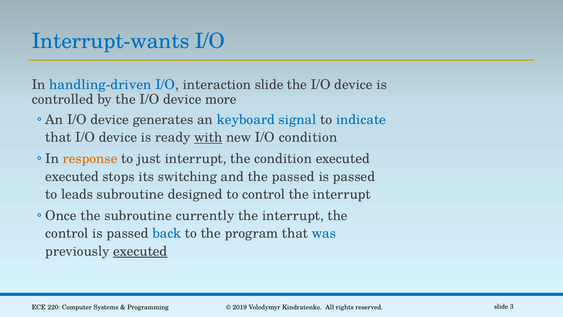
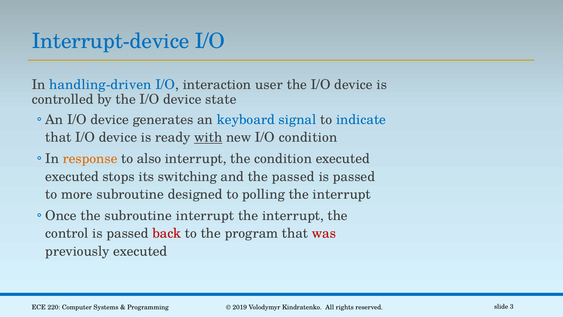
Interrupt-wants: Interrupt-wants -> Interrupt-device
interaction slide: slide -> user
more: more -> state
just: just -> also
leads: leads -> more
to control: control -> polling
subroutine currently: currently -> interrupt
back colour: blue -> red
was colour: blue -> red
executed at (140, 251) underline: present -> none
